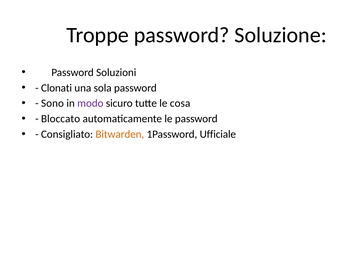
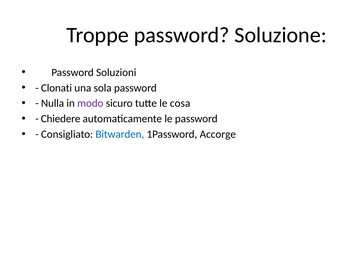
Sono: Sono -> Nulla
Bloccato: Bloccato -> Chiedere
Bitwarden colour: orange -> blue
Ufficiale: Ufficiale -> Accorge
